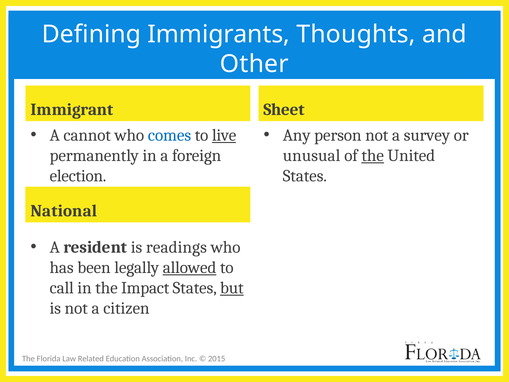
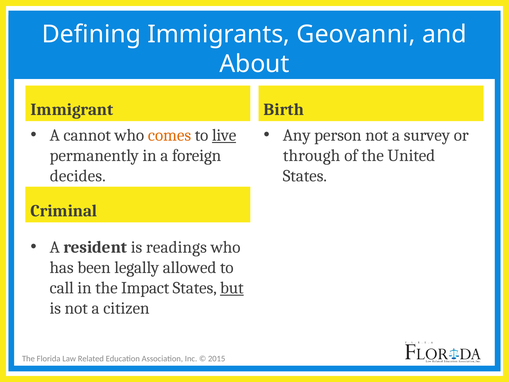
Thoughts: Thoughts -> Geovanni
Other: Other -> About
Sheet: Sheet -> Birth
comes colour: blue -> orange
unusual: unusual -> through
the at (373, 155) underline: present -> none
election: election -> decides
National: National -> Criminal
allowed underline: present -> none
